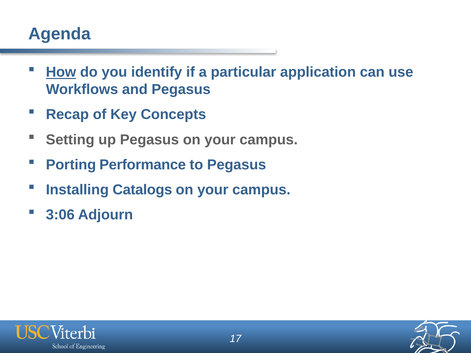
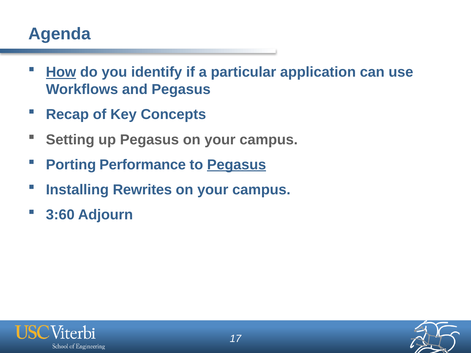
Pegasus at (237, 165) underline: none -> present
Catalogs: Catalogs -> Rewrites
3:06: 3:06 -> 3:60
